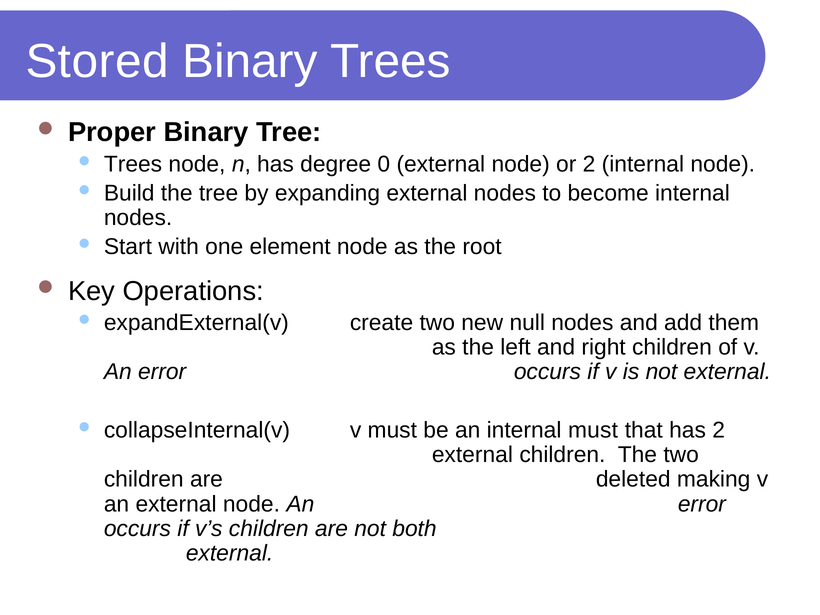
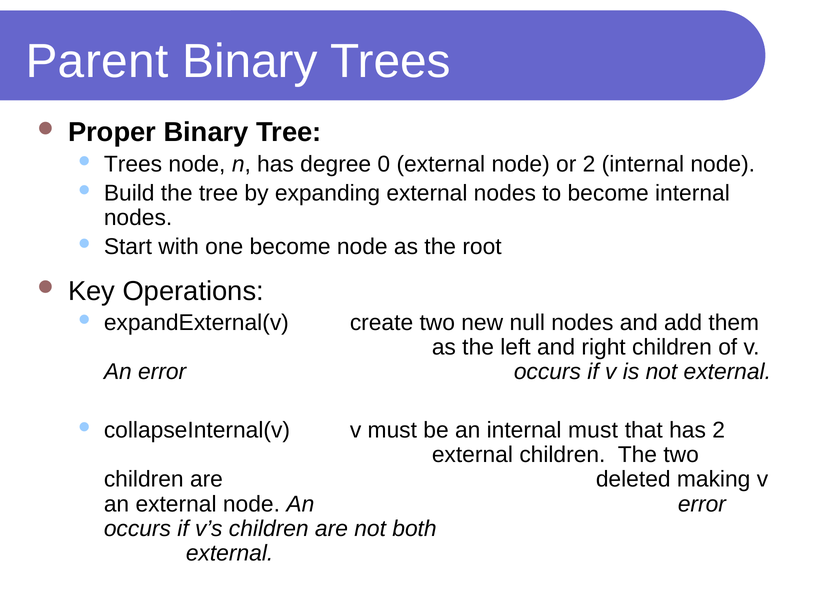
Stored: Stored -> Parent
one element: element -> become
